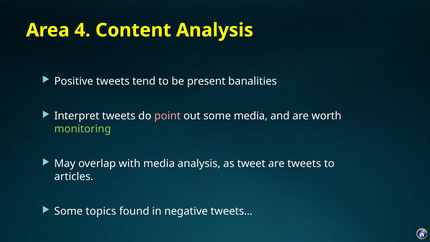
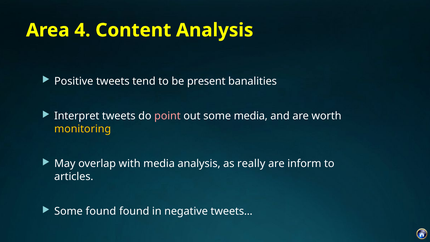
monitoring colour: light green -> yellow
tweet: tweet -> really
are tweets: tweets -> inform
Some topics: topics -> found
